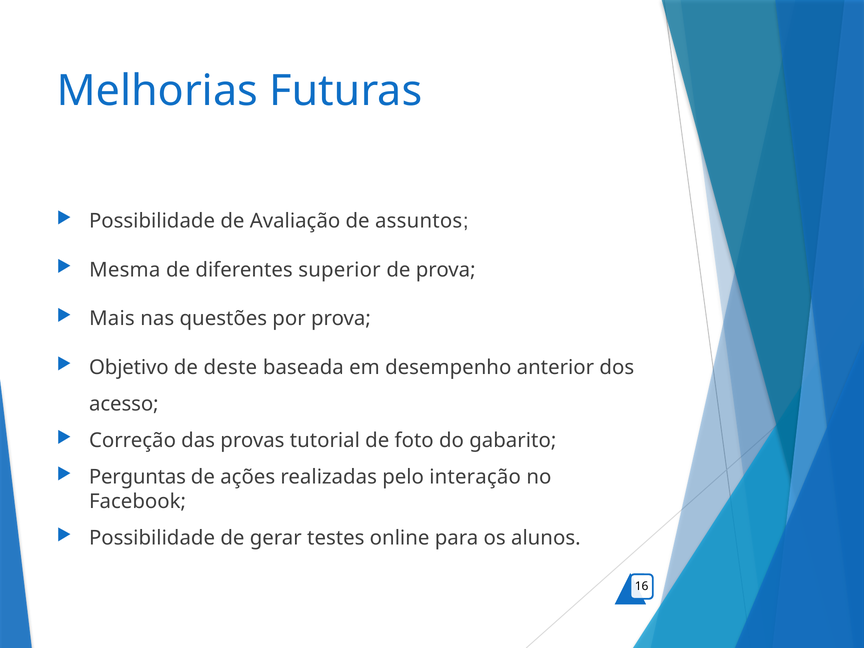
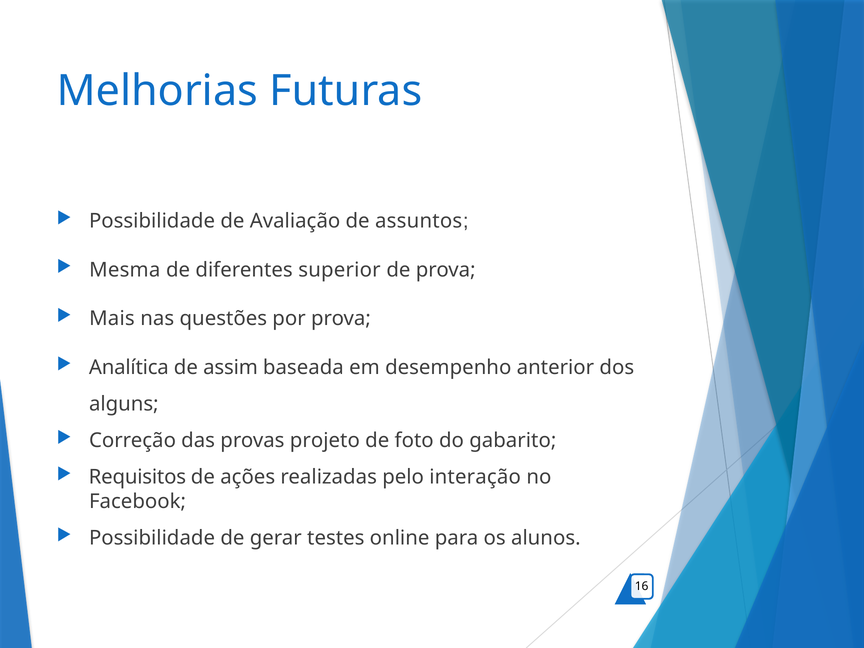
Objetivo: Objetivo -> Analítica
deste: deste -> assim
acesso: acesso -> alguns
tutorial: tutorial -> projeto
Perguntas: Perguntas -> Requisitos
